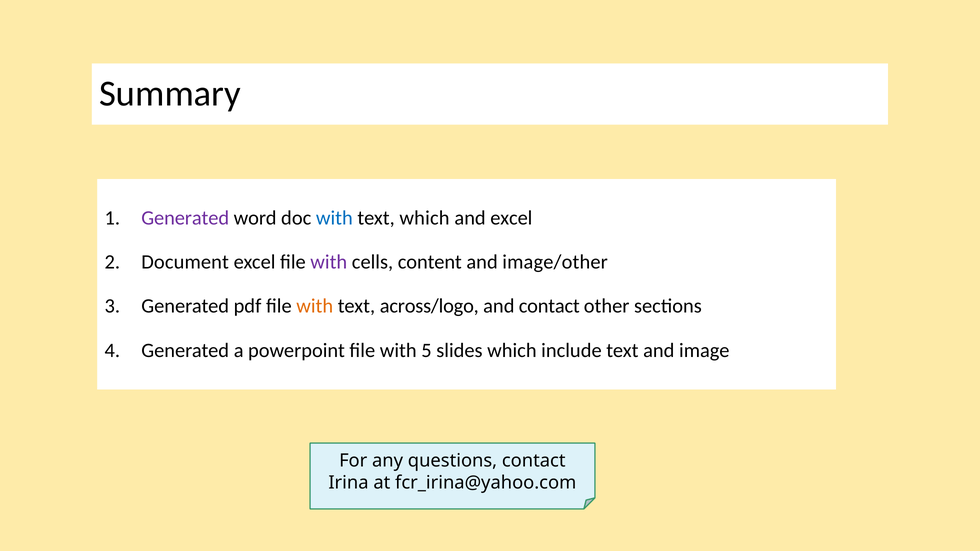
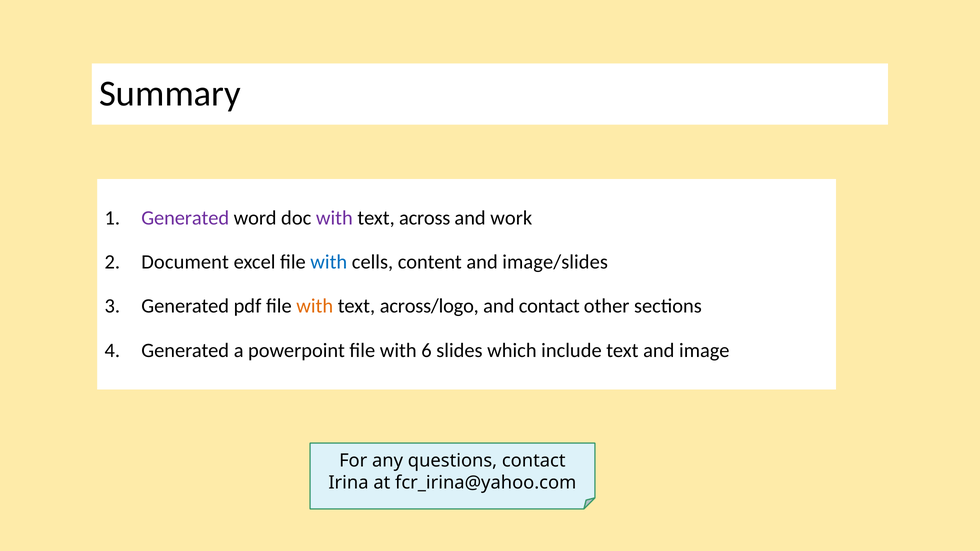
with at (334, 218) colour: blue -> purple
text which: which -> across
and excel: excel -> work
with at (329, 262) colour: purple -> blue
image/other: image/other -> image/slides
5: 5 -> 6
